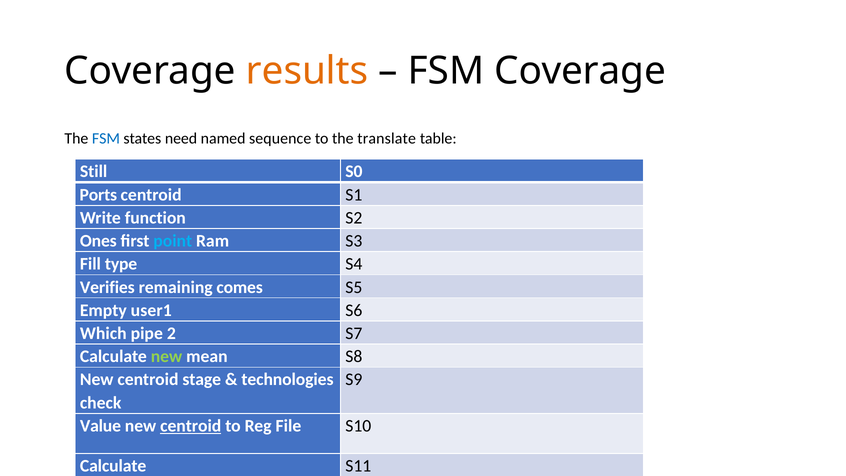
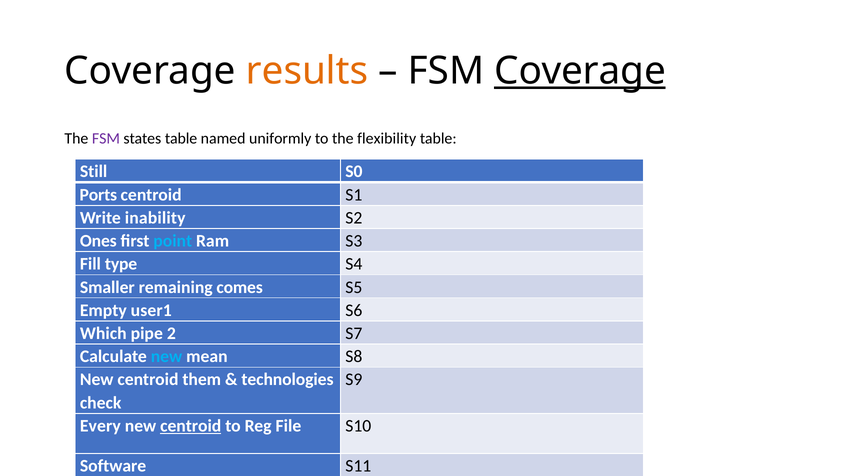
Coverage at (580, 71) underline: none -> present
FSM at (106, 138) colour: blue -> purple
states need: need -> table
sequence: sequence -> uniformly
translate: translate -> flexibility
function: function -> inability
Verifies: Verifies -> Smaller
new at (166, 356) colour: light green -> light blue
stage: stage -> them
Value: Value -> Every
Calculate at (113, 466): Calculate -> Software
